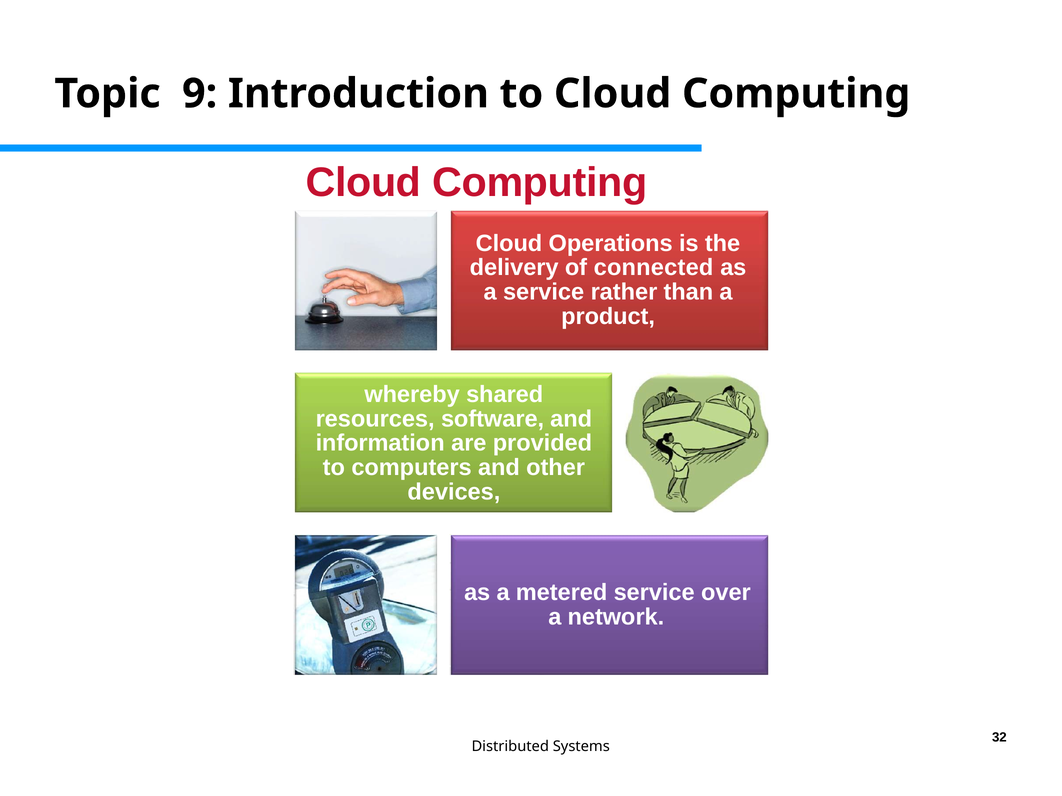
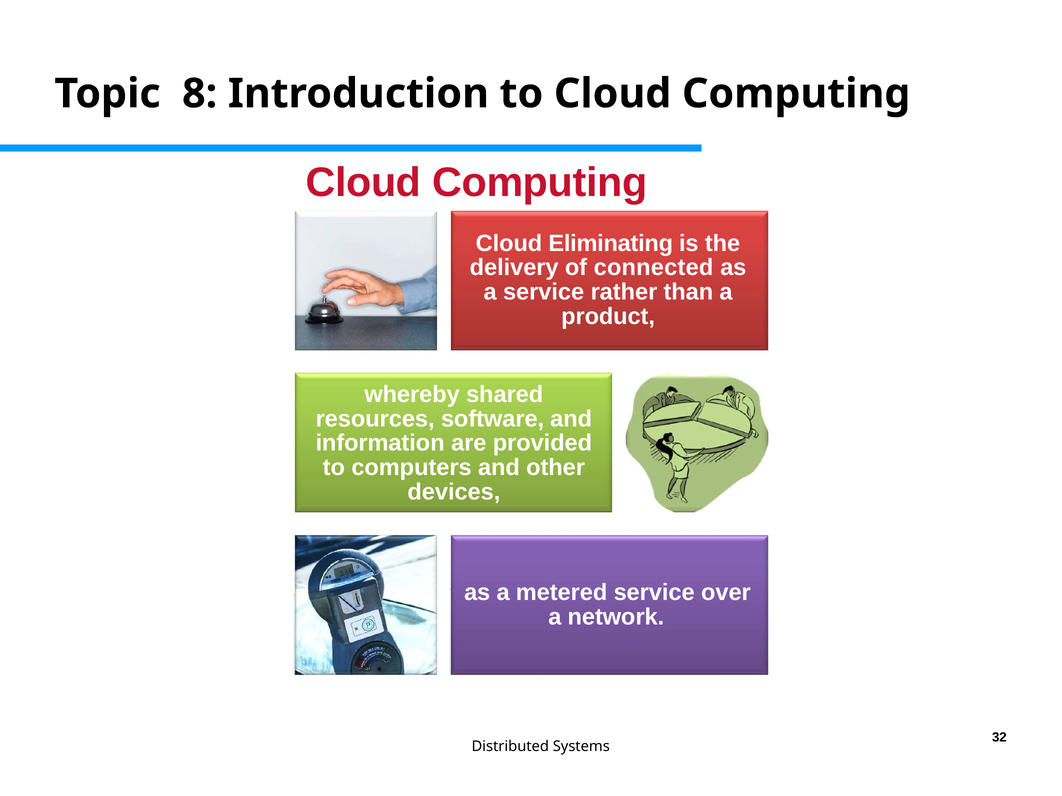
9: 9 -> 8
Operations: Operations -> Eliminating
